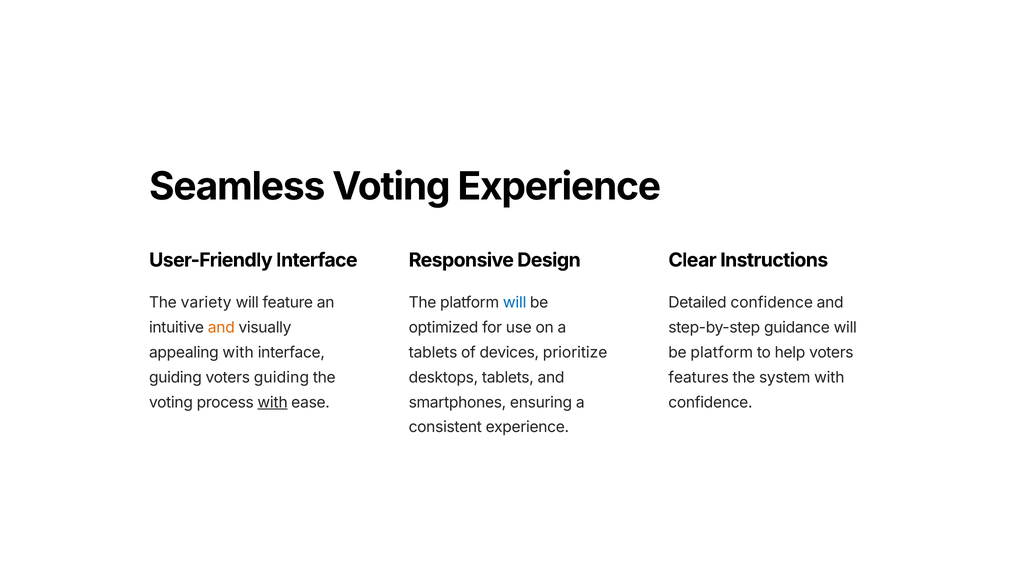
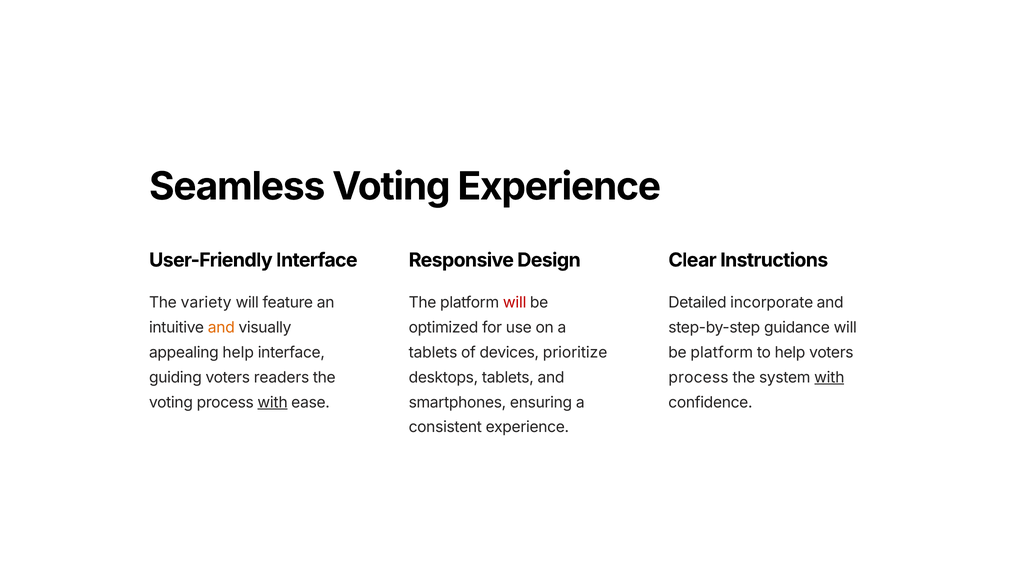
will at (515, 303) colour: blue -> red
Detailed confidence: confidence -> incorporate
appealing with: with -> help
voters guiding: guiding -> readers
features at (699, 377): features -> process
with at (829, 377) underline: none -> present
